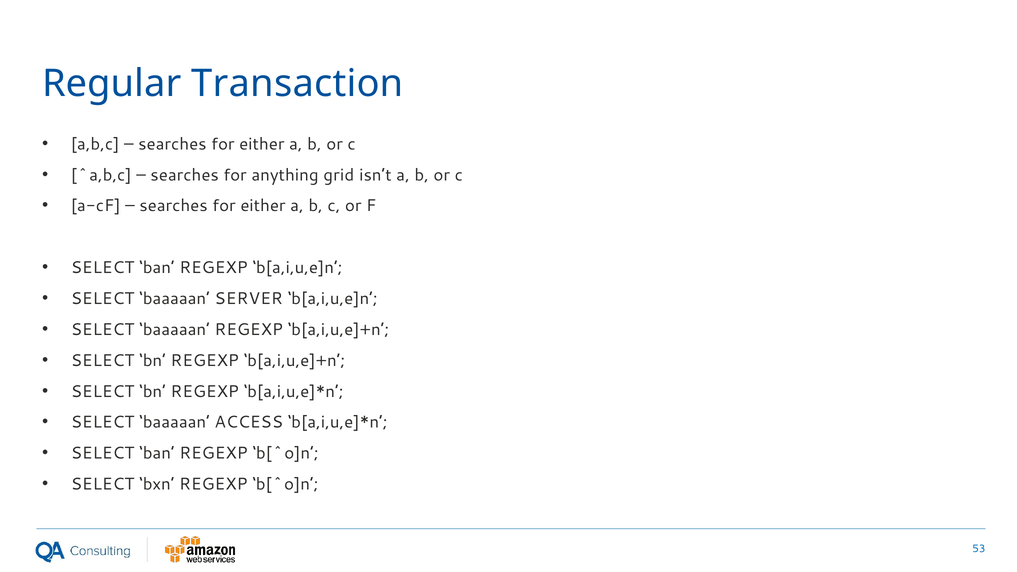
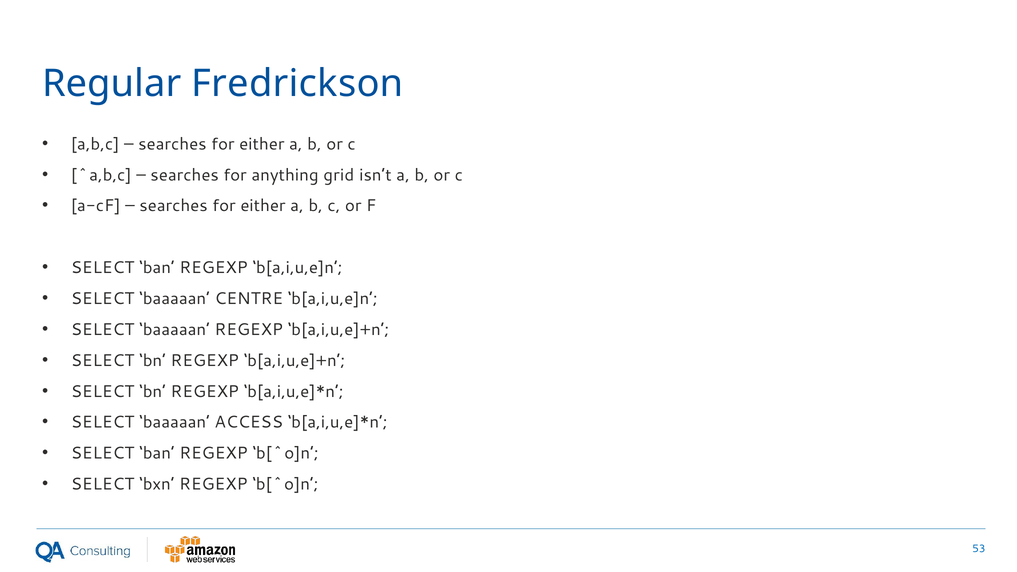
Transaction: Transaction -> Fredrickson
SERVER: SERVER -> CENTRE
